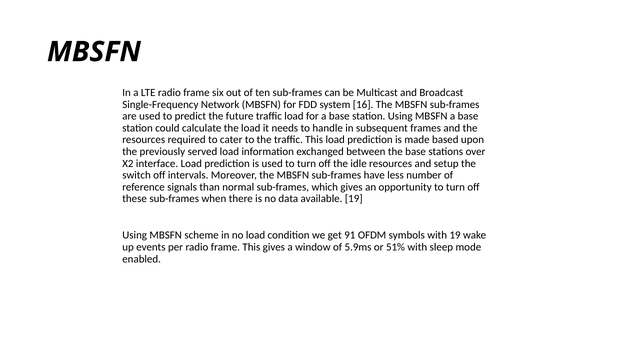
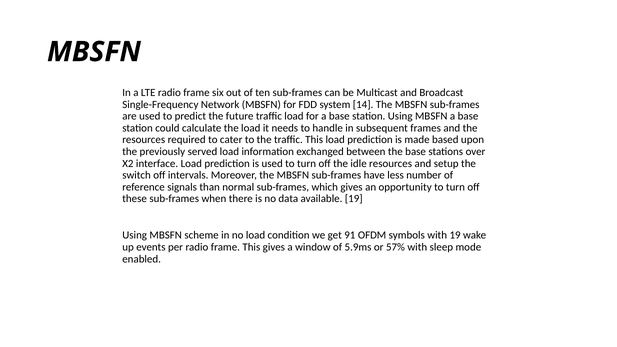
16: 16 -> 14
51%: 51% -> 57%
